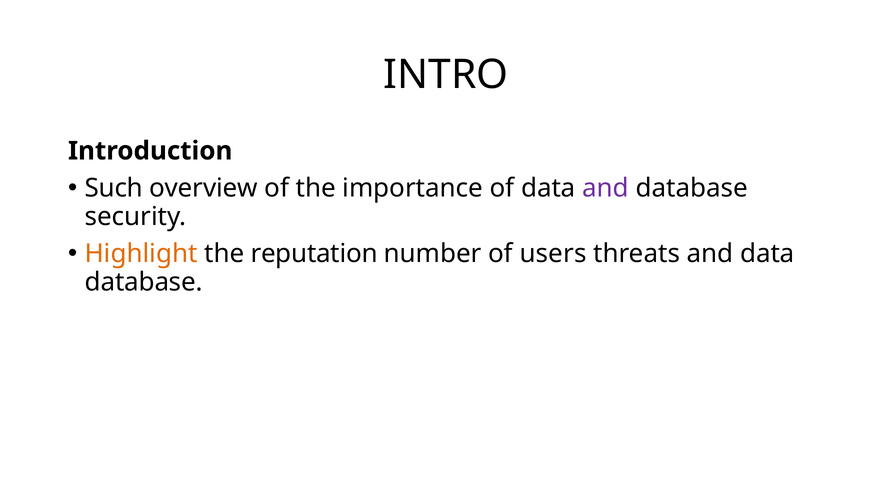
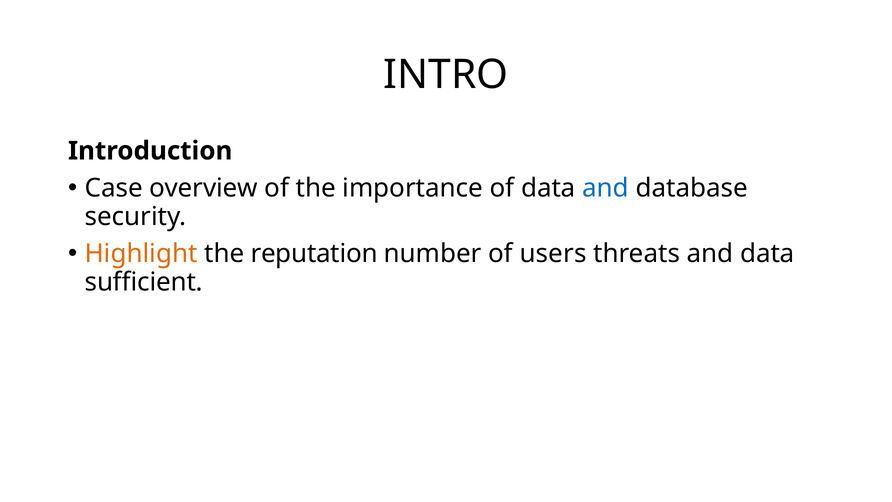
Such: Such -> Case
and at (606, 188) colour: purple -> blue
database at (144, 282): database -> sufficient
